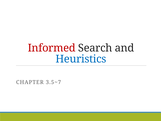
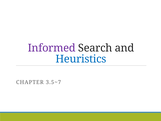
Informed colour: red -> purple
